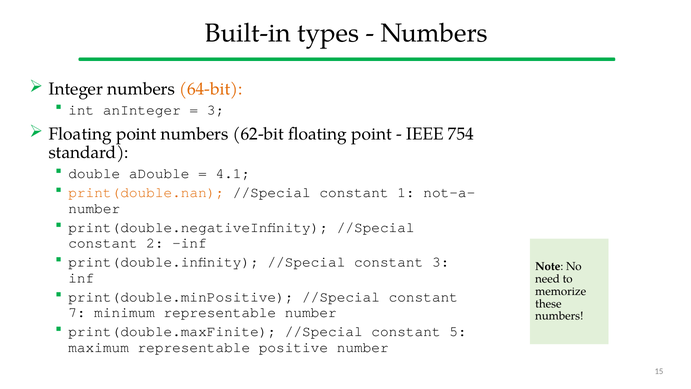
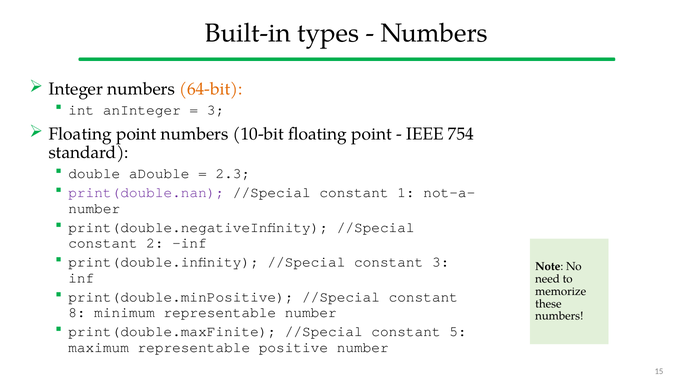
62-bit: 62-bit -> 10-bit
4.1: 4.1 -> 2.3
print(double.nan colour: orange -> purple
7: 7 -> 8
